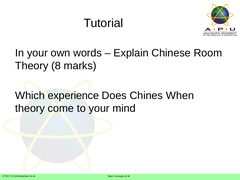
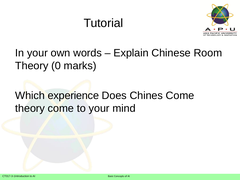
8: 8 -> 0
Chines When: When -> Come
